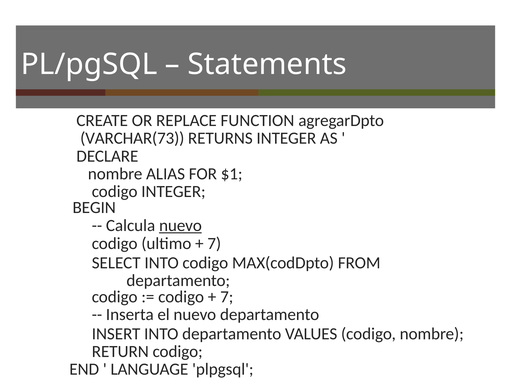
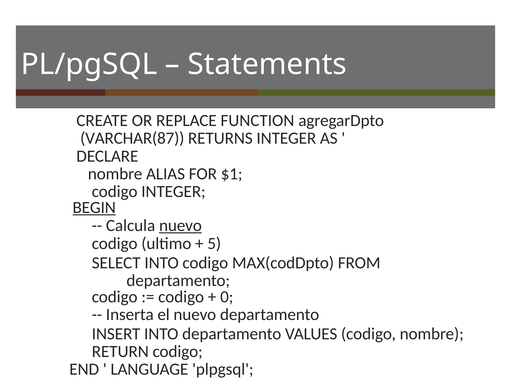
VARCHAR(73: VARCHAR(73 -> VARCHAR(87
BEGIN underline: none -> present
7 at (214, 244): 7 -> 5
7 at (227, 297): 7 -> 0
